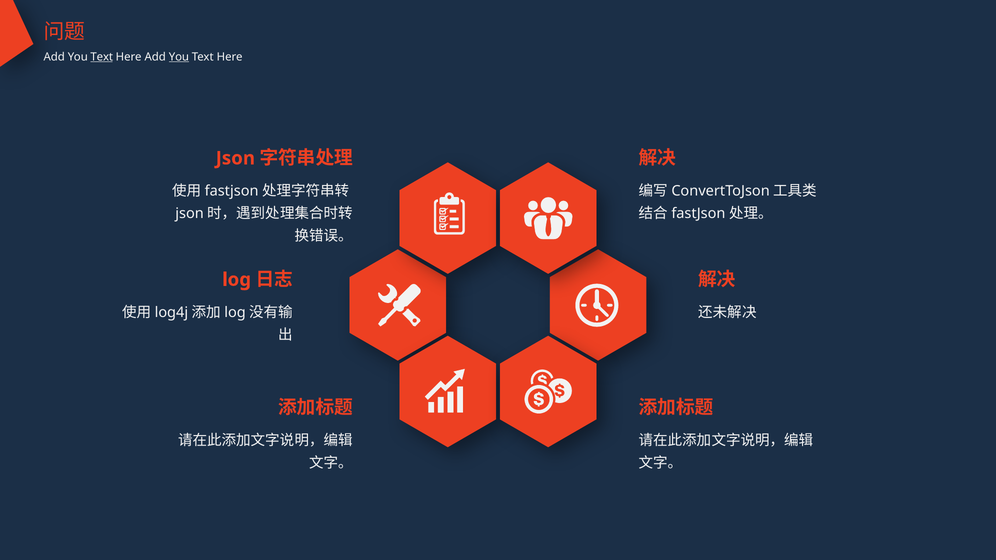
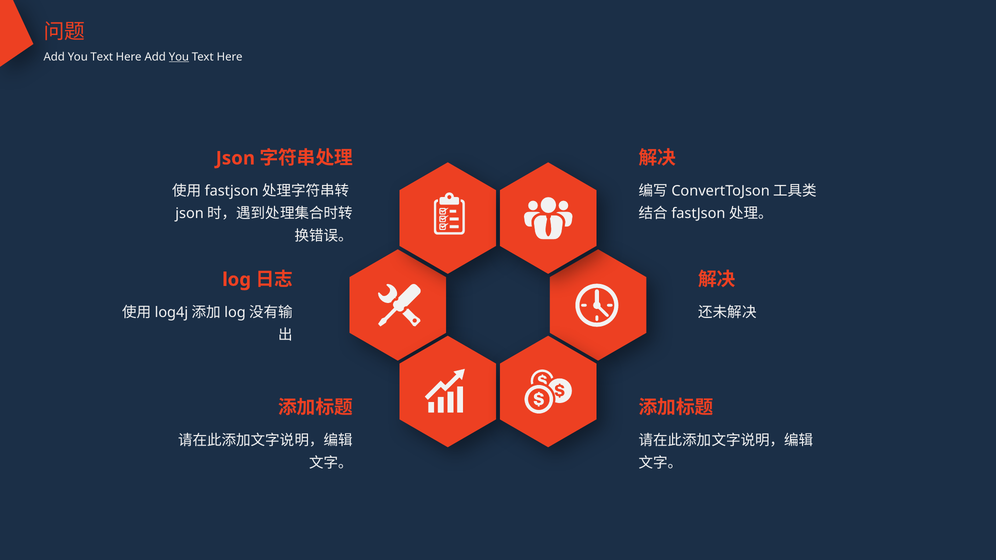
Text at (102, 57) underline: present -> none
